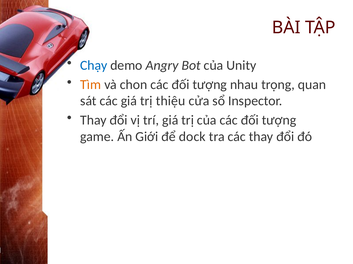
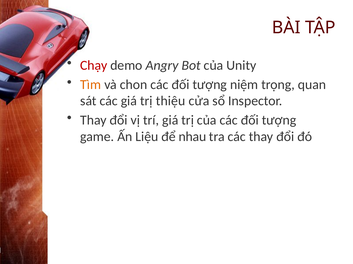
Chạy colour: blue -> red
nhau: nhau -> niệm
Giới: Giới -> Liệu
dock: dock -> nhau
